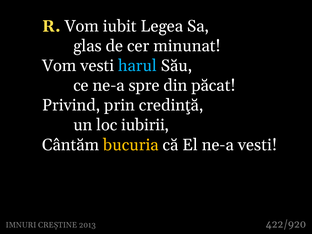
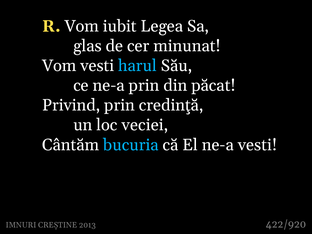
ne-a spre: spre -> prin
iubirii: iubirii -> veciei
bucuria colour: yellow -> light blue
